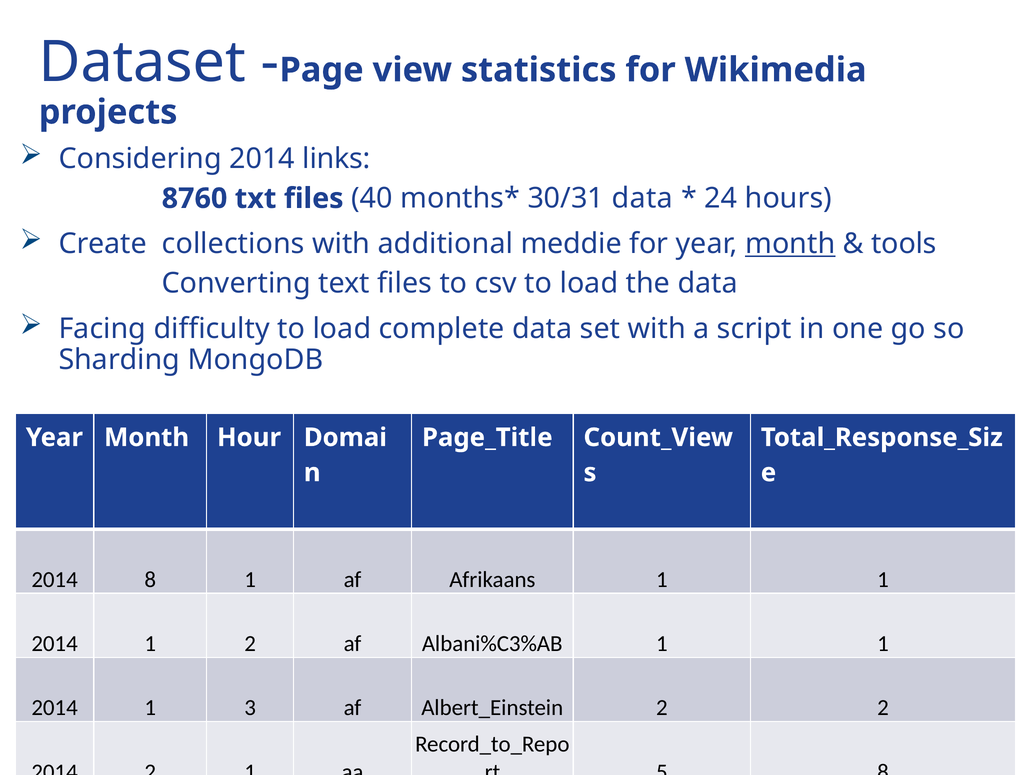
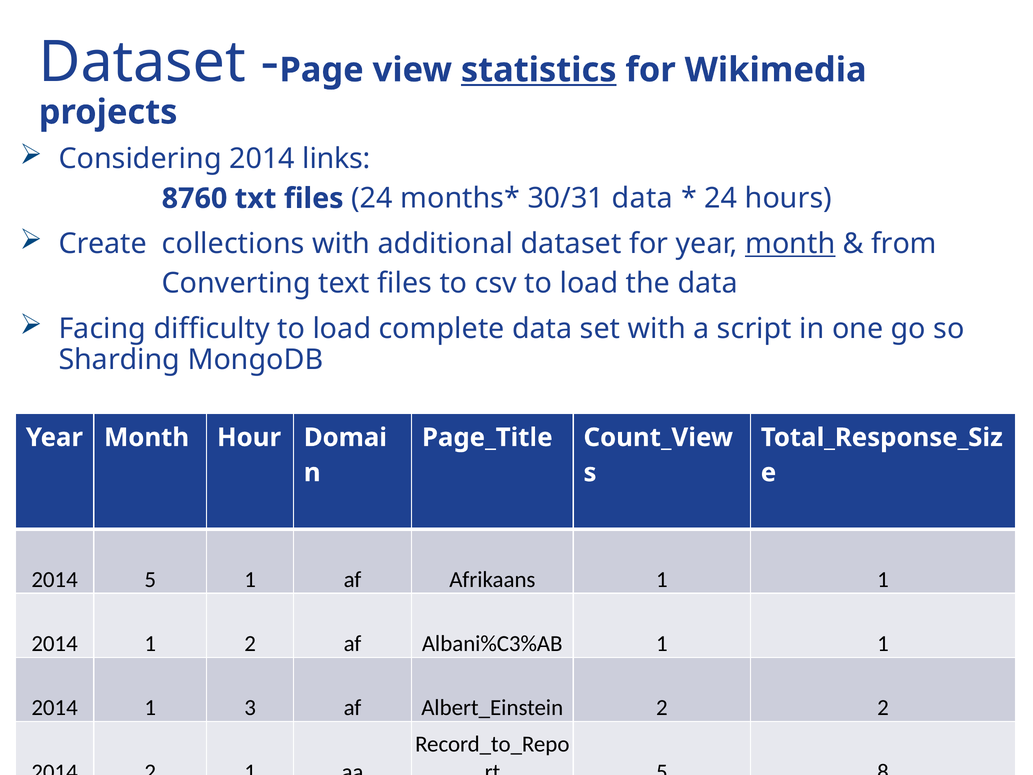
statistics underline: none -> present
files 40: 40 -> 24
additional meddie: meddie -> dataset
tools: tools -> from
2014 8: 8 -> 5
